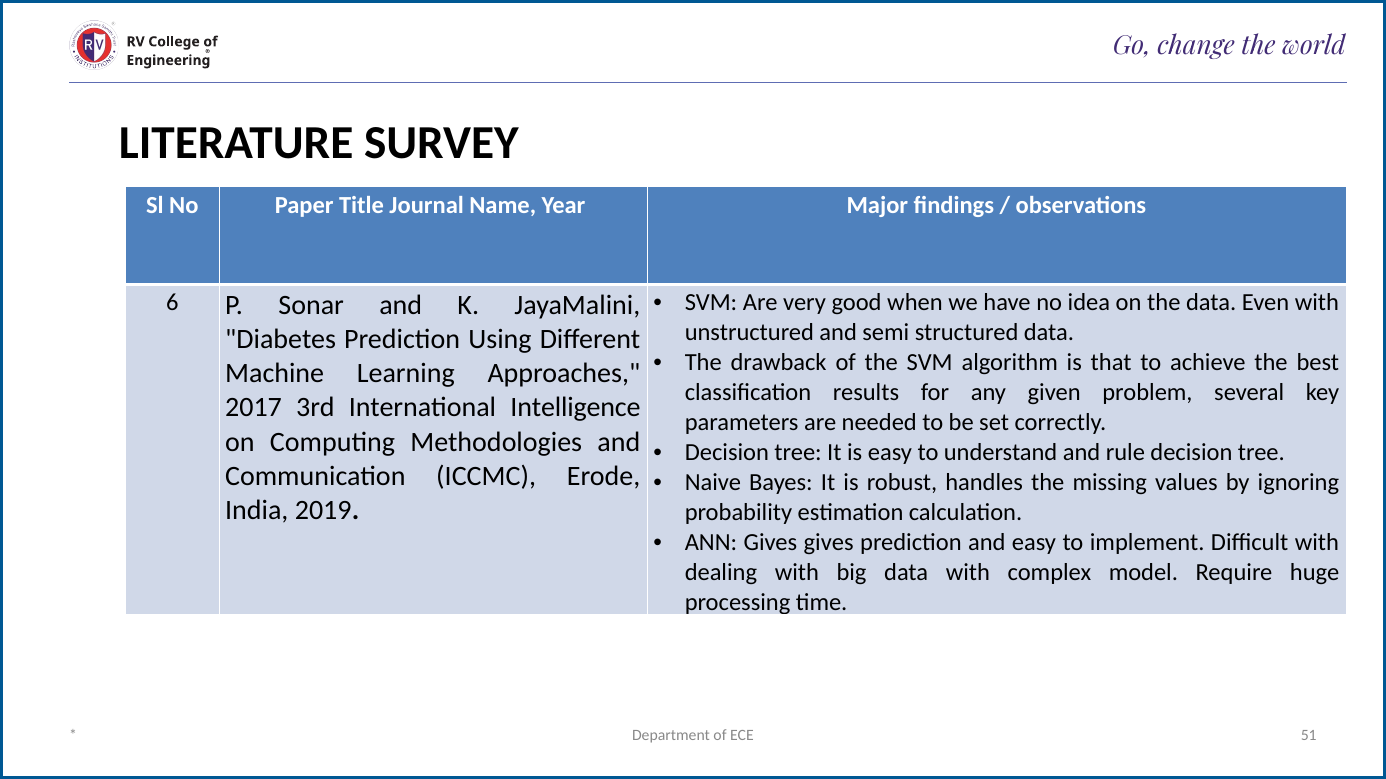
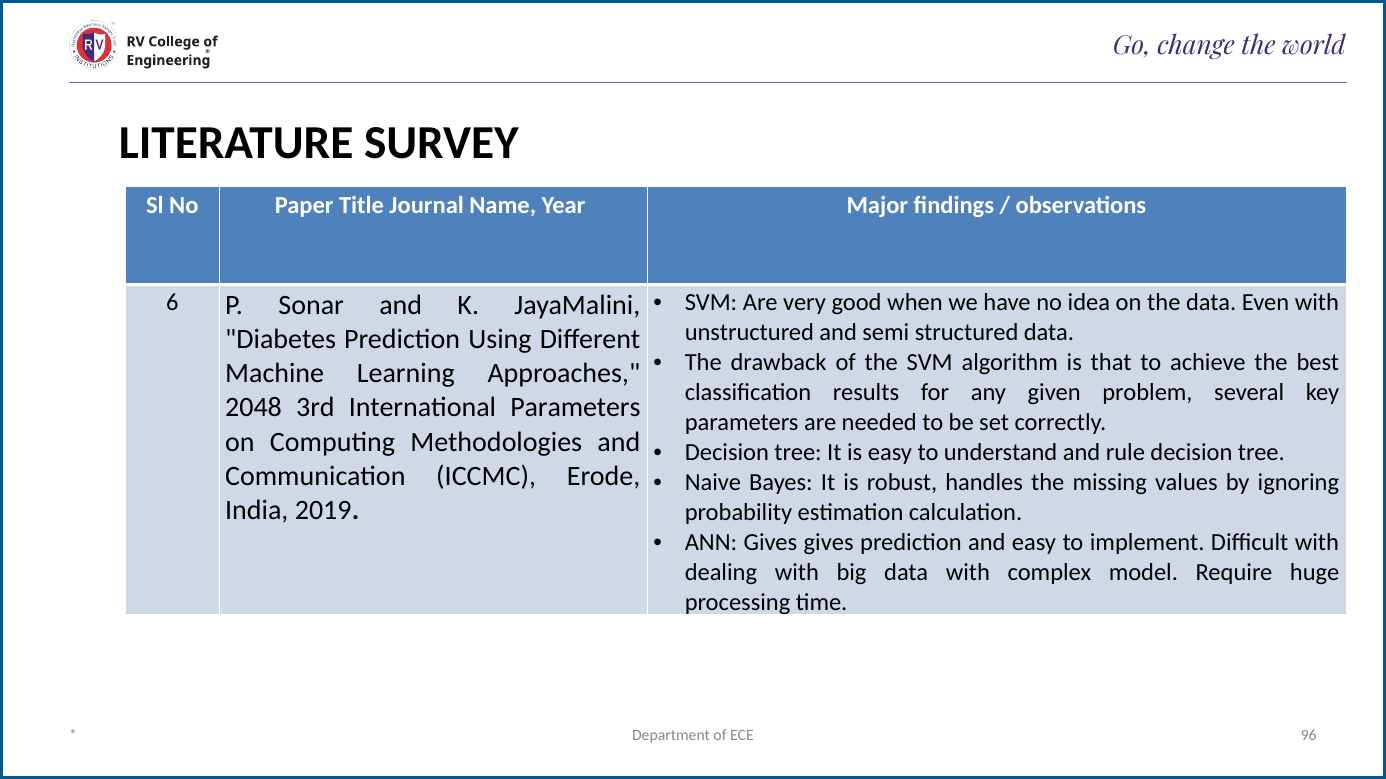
2017: 2017 -> 2048
International Intelligence: Intelligence -> Parameters
51: 51 -> 96
